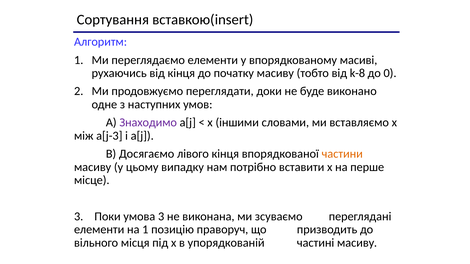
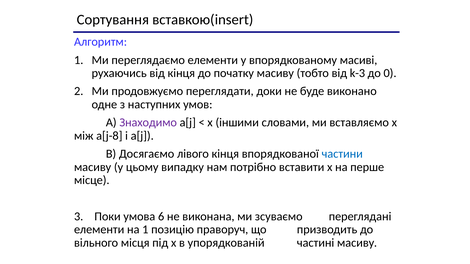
k-8: k-8 -> k-3
a[j-3: a[j-3 -> a[j-8
частини colour: orange -> blue
умова 3: 3 -> 6
